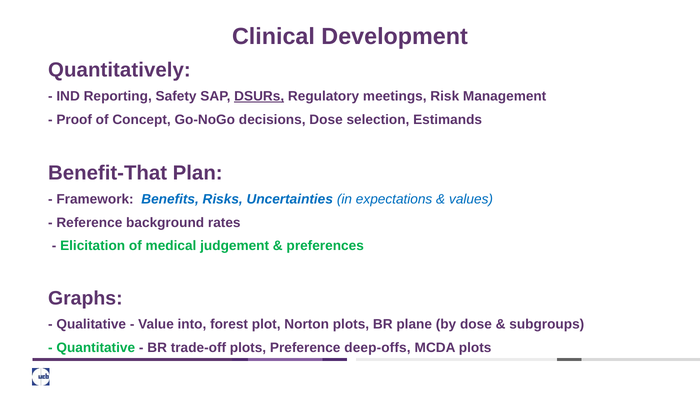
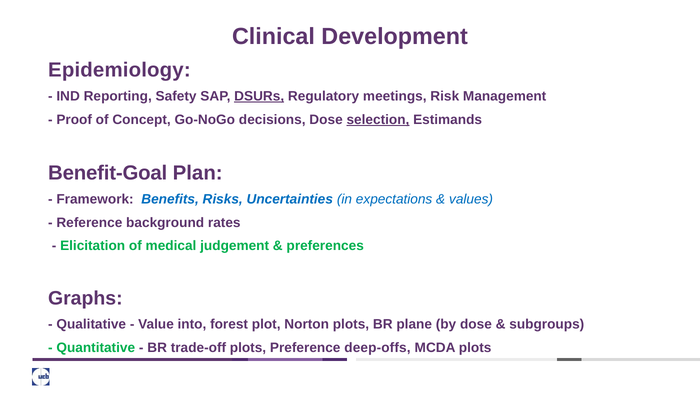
Quantitatively: Quantitatively -> Epidemiology
selection underline: none -> present
Benefit-That: Benefit-That -> Benefit-Goal
